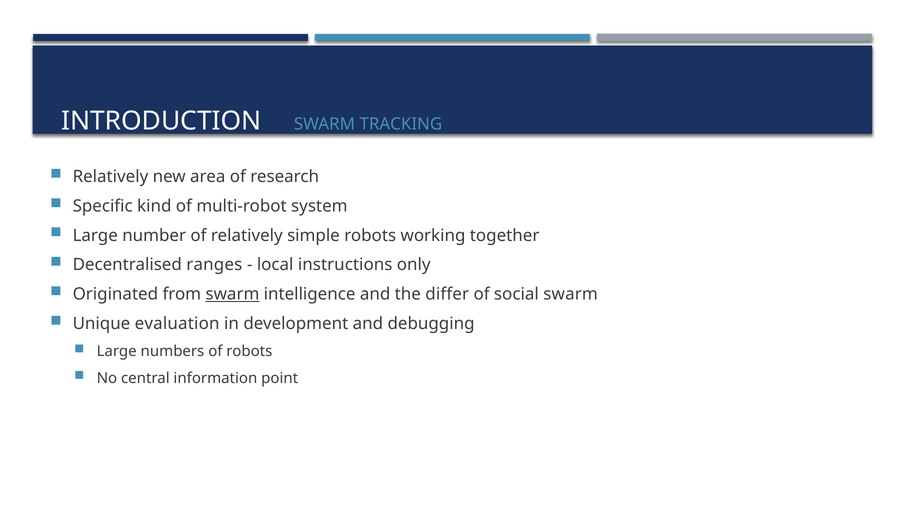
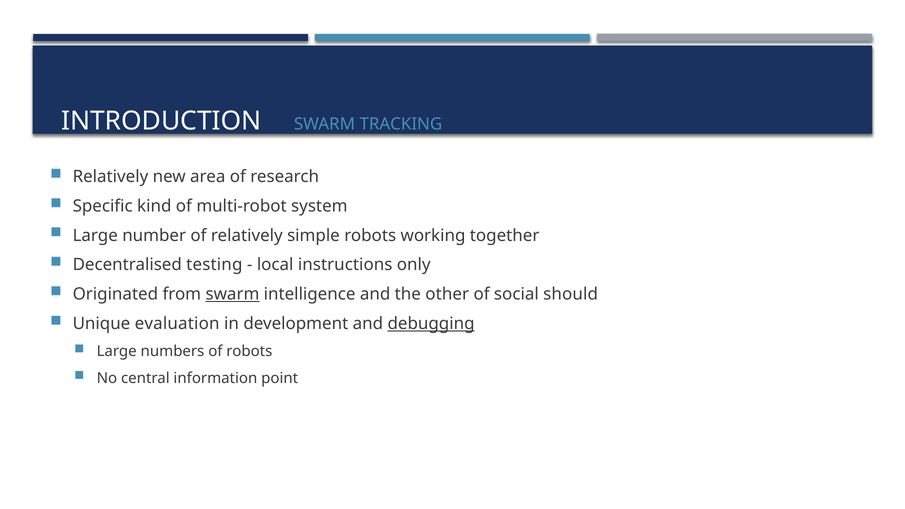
ranges: ranges -> testing
differ: differ -> other
social swarm: swarm -> should
debugging underline: none -> present
